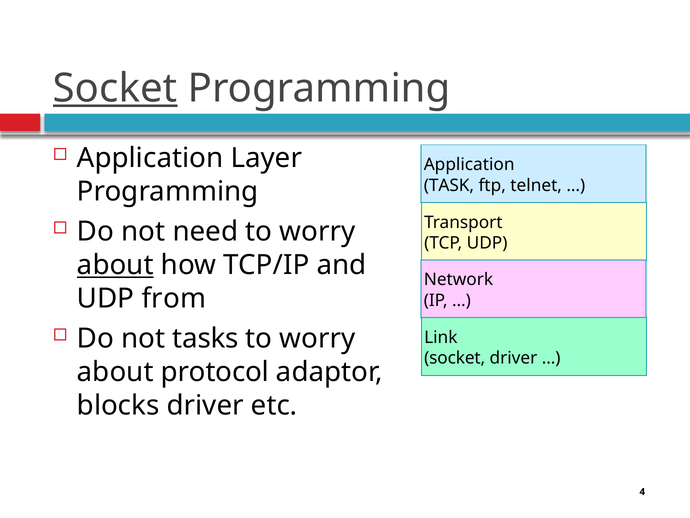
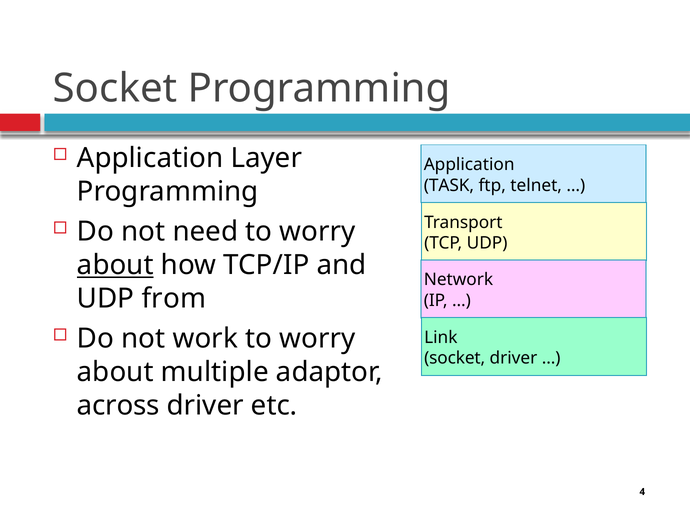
Socket at (115, 88) underline: present -> none
tasks: tasks -> work
protocol: protocol -> multiple
blocks: blocks -> across
